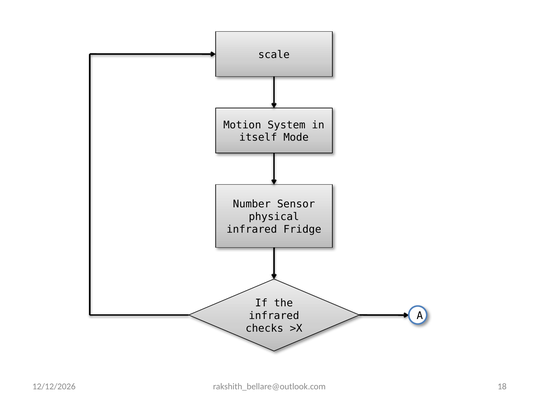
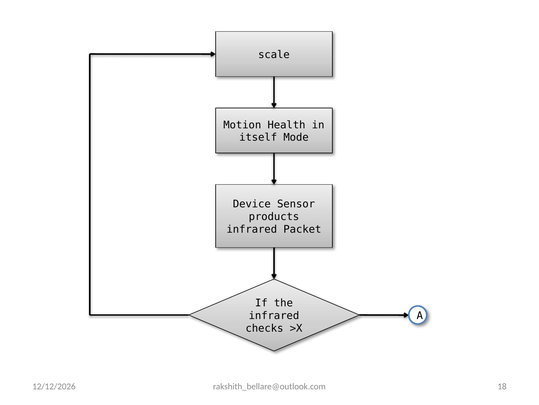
System: System -> Health
Number: Number -> Device
physical: physical -> products
Fridge: Fridge -> Packet
